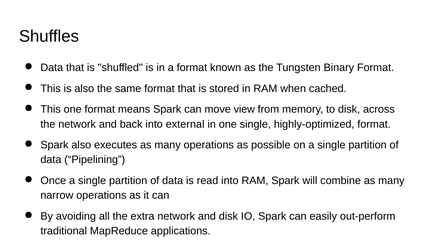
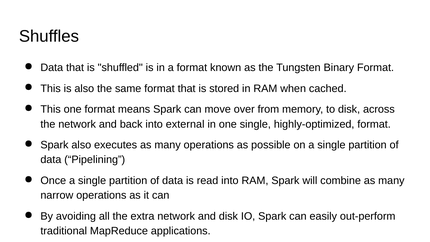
view: view -> over
